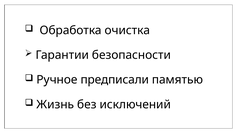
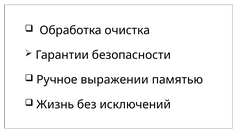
предписали: предписали -> выражении
